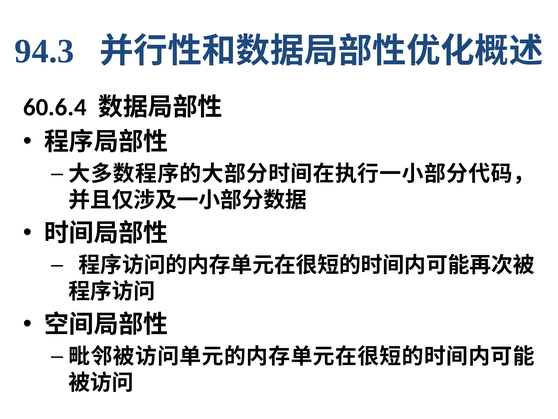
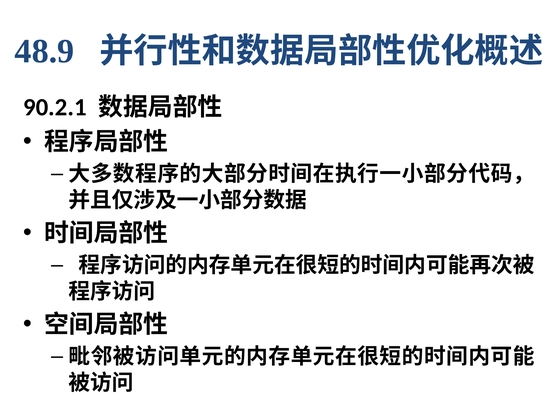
94.3: 94.3 -> 48.9
60.6.4: 60.6.4 -> 90.2.1
